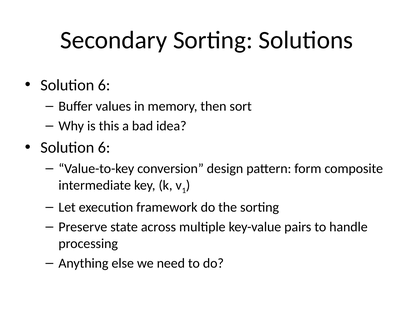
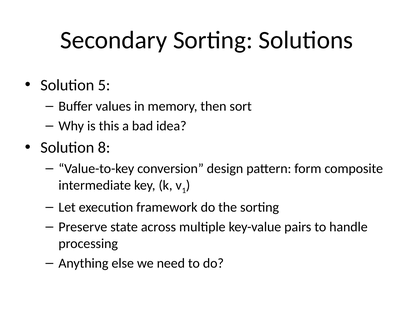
6 at (104, 85): 6 -> 5
6 at (104, 148): 6 -> 8
